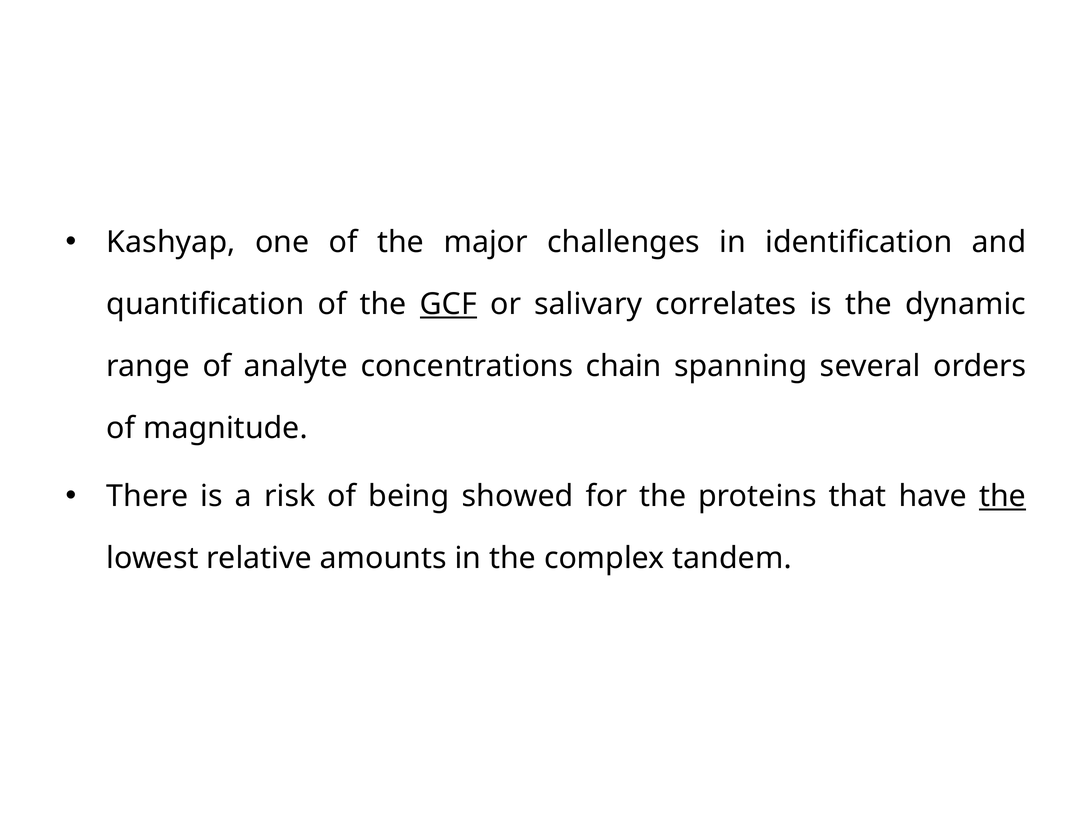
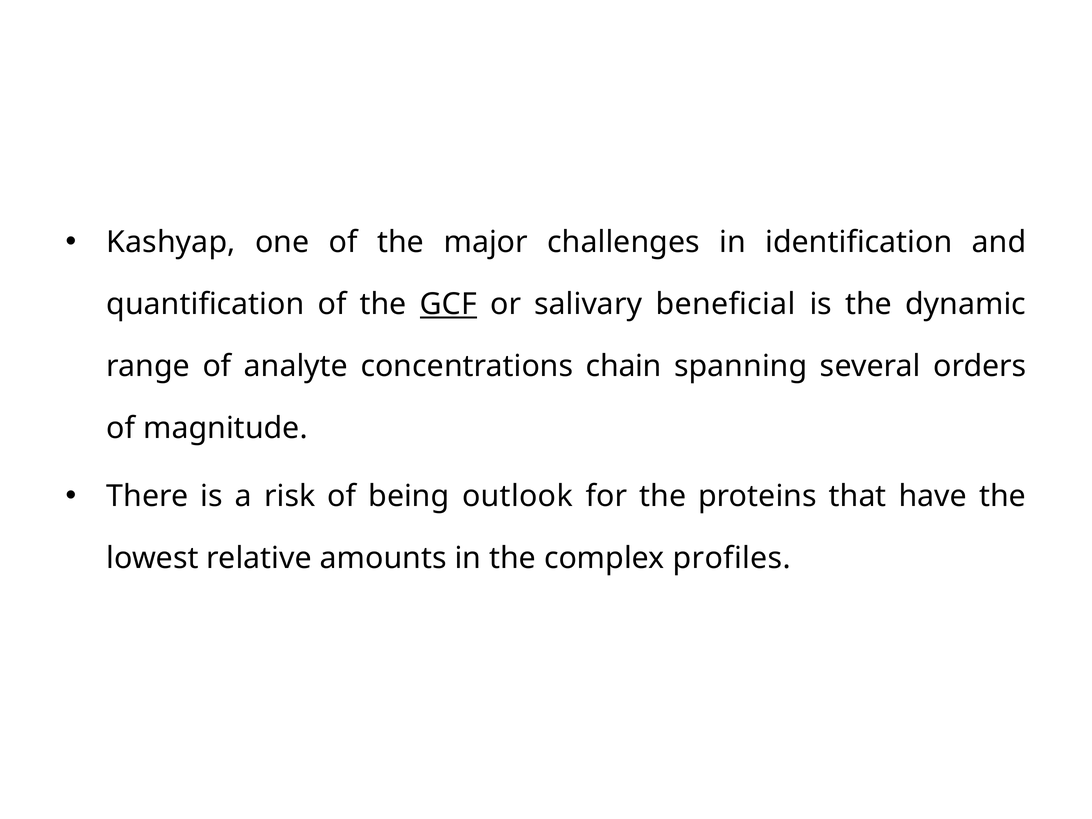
correlates: correlates -> beneficial
showed: showed -> outlook
the at (1003, 496) underline: present -> none
tandem: tandem -> profiles
